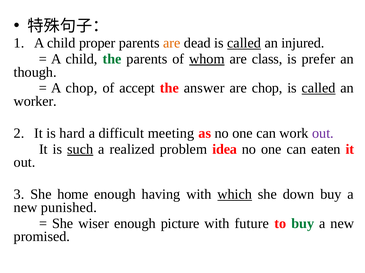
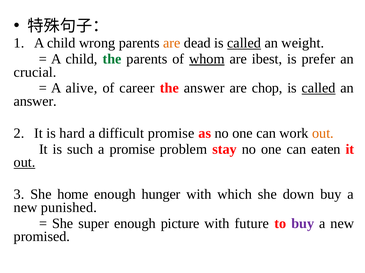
proper: proper -> wrong
injured: injured -> weight
class: class -> ibest
though: though -> crucial
A chop: chop -> alive
accept: accept -> career
worker at (35, 101): worker -> answer
difficult meeting: meeting -> promise
out at (323, 134) colour: purple -> orange
such underline: present -> none
a realized: realized -> promise
idea: idea -> stay
out at (25, 163) underline: none -> present
having: having -> hunger
which underline: present -> none
wiser: wiser -> super
buy at (303, 224) colour: green -> purple
